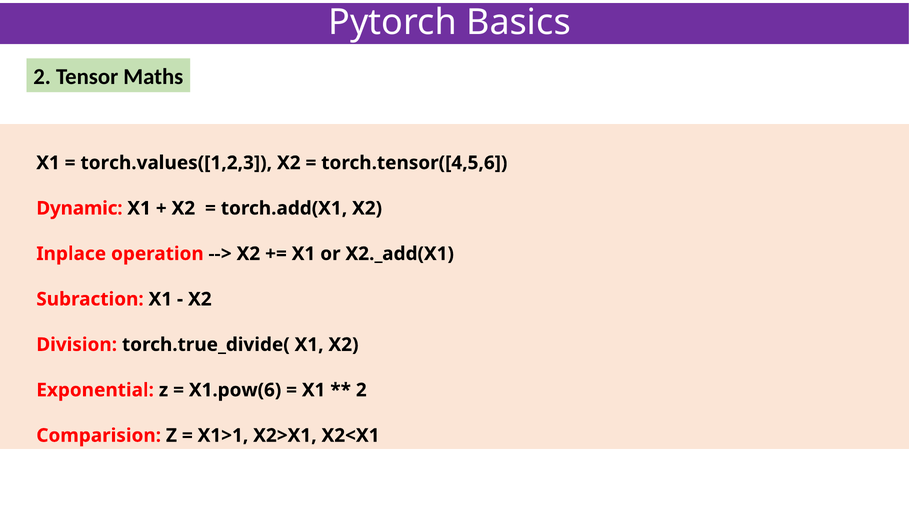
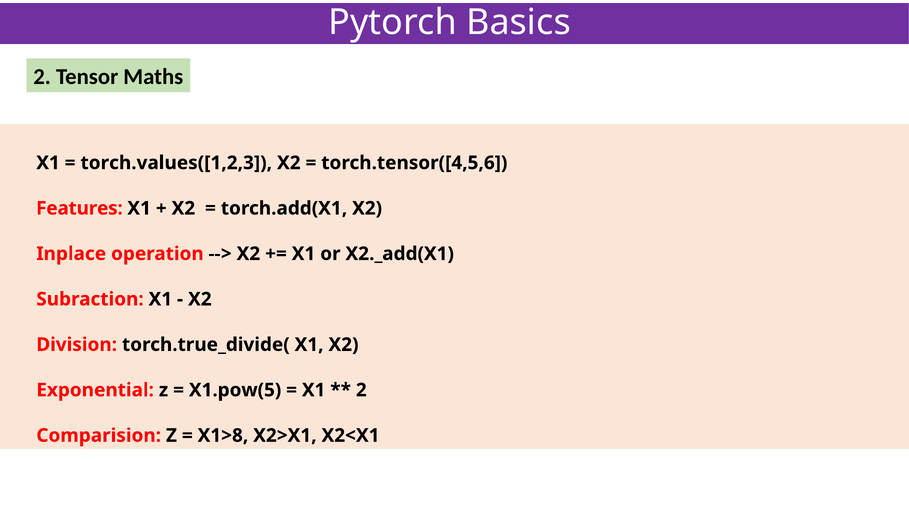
Dynamic: Dynamic -> Features
X1.pow(6: X1.pow(6 -> X1.pow(5
X1>1: X1>1 -> X1>8
